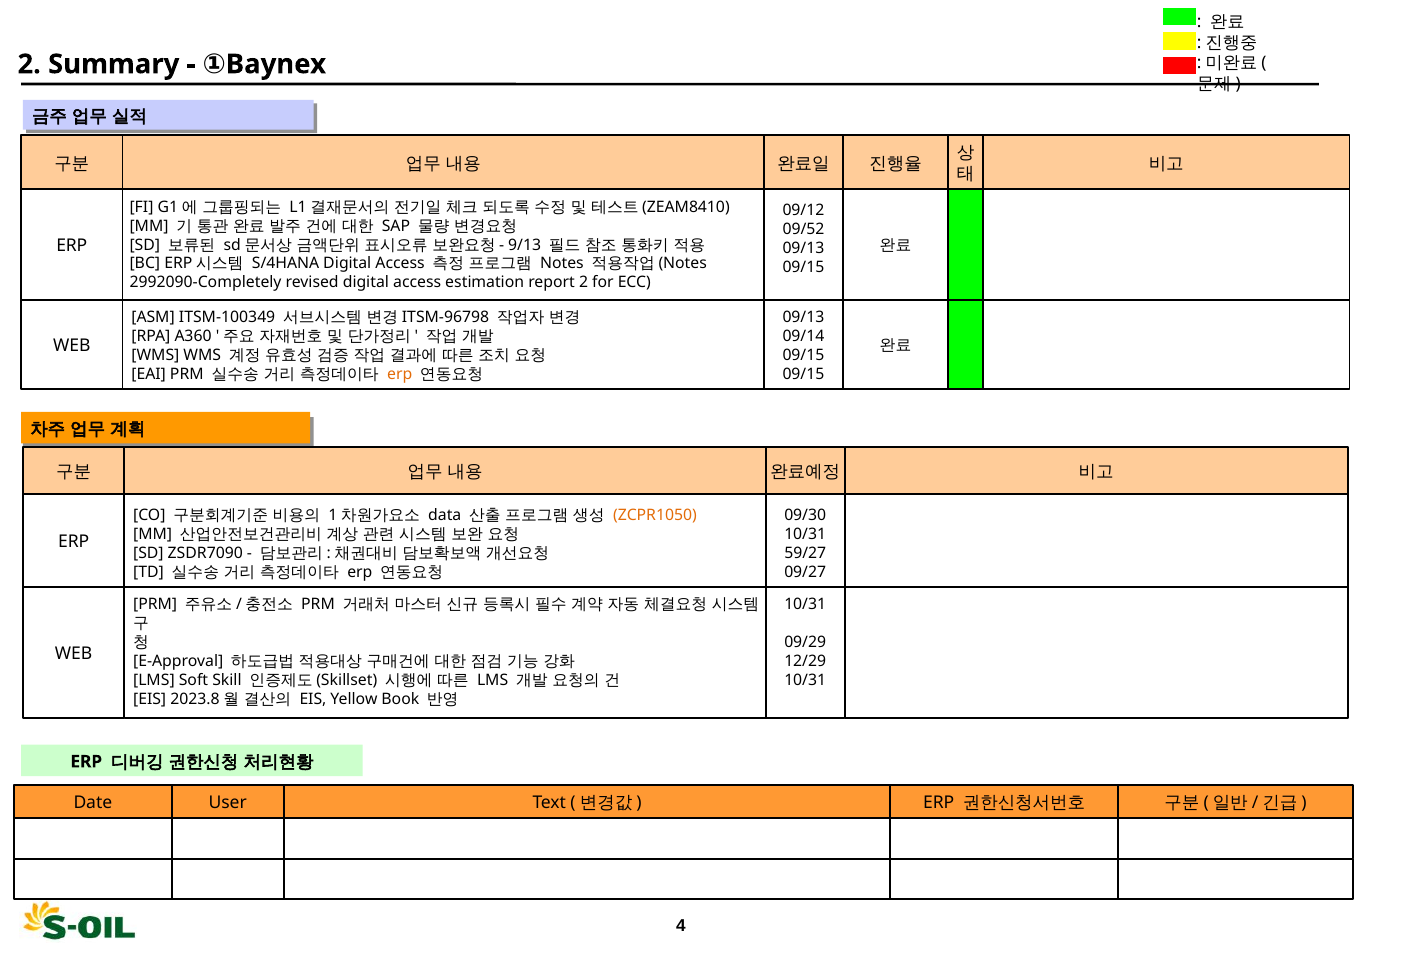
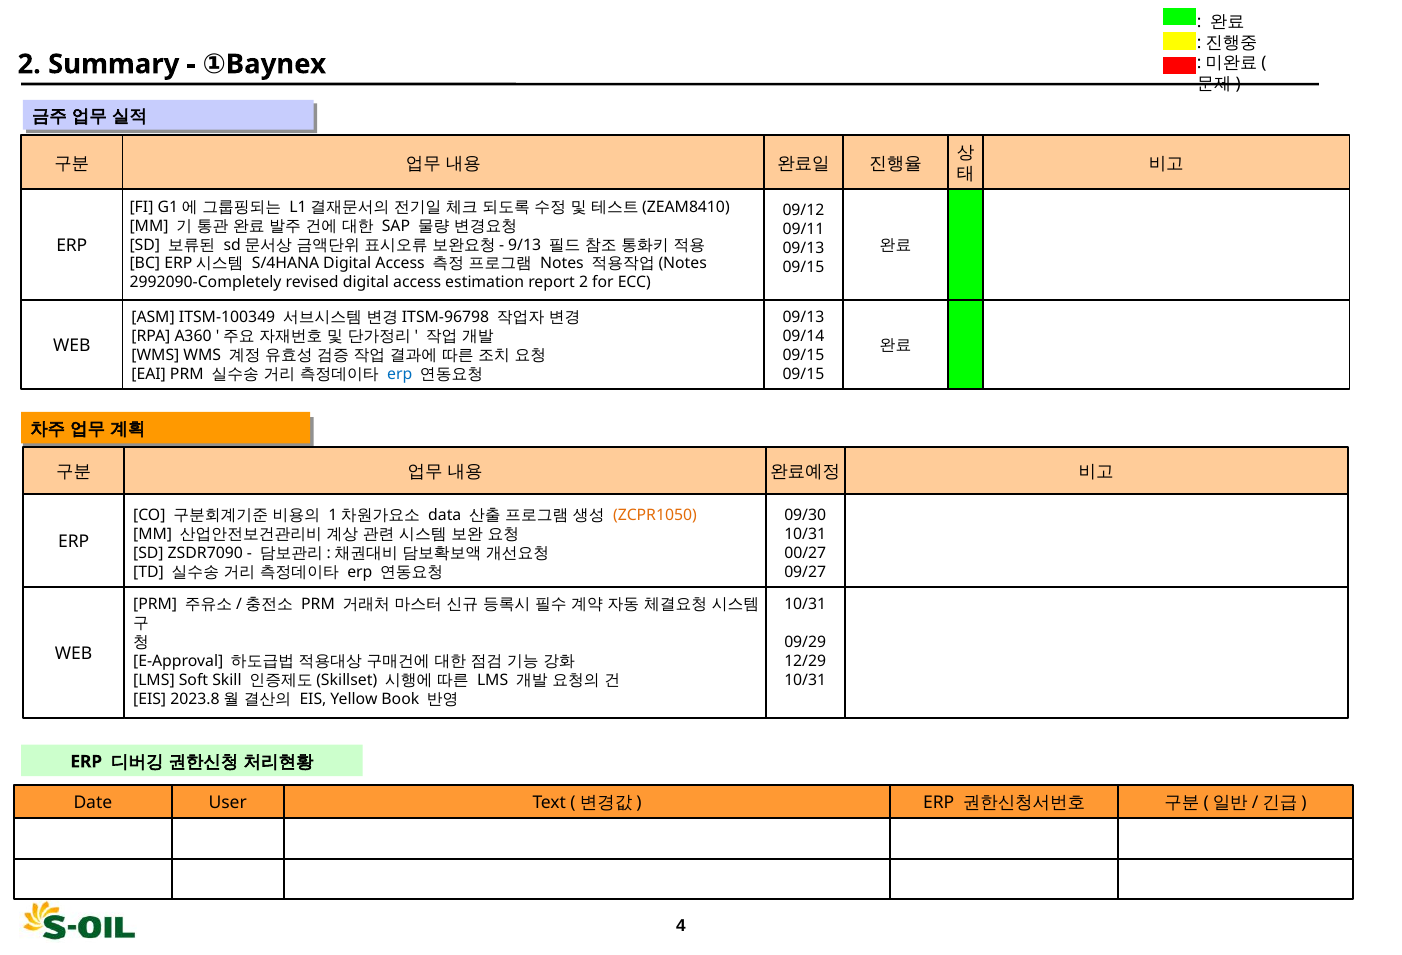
09/52: 09/52 -> 09/11
erp at (400, 374) colour: orange -> blue
59/27: 59/27 -> 00/27
